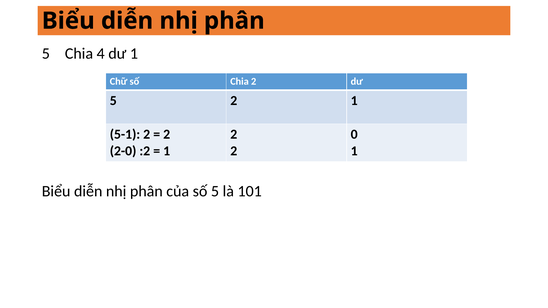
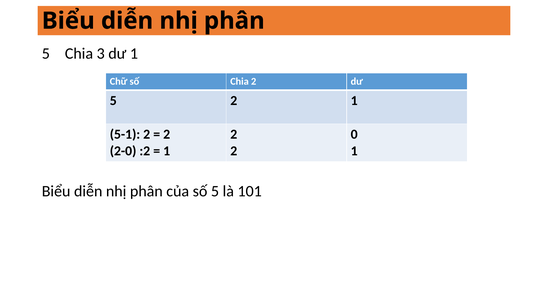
4: 4 -> 3
